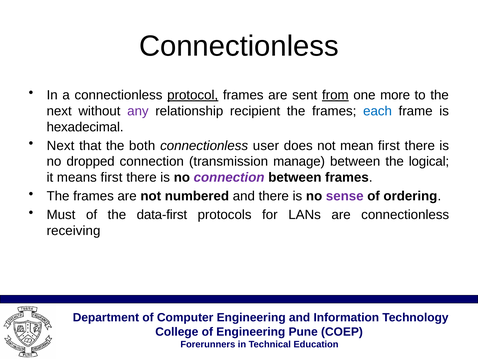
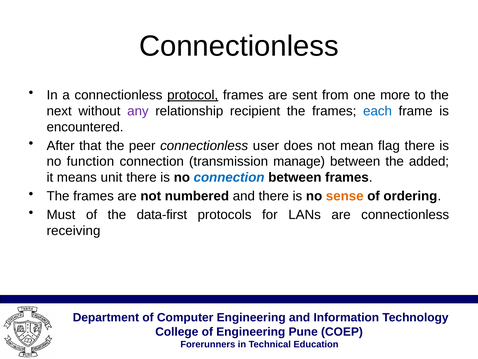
from underline: present -> none
hexadecimal: hexadecimal -> encountered
Next at (61, 145): Next -> After
both: both -> peer
mean first: first -> flag
dropped: dropped -> function
logical: logical -> added
means first: first -> unit
connection at (229, 177) colour: purple -> blue
sense colour: purple -> orange
